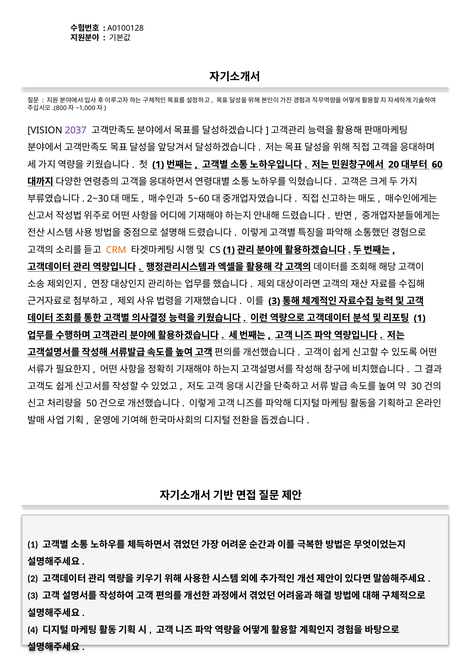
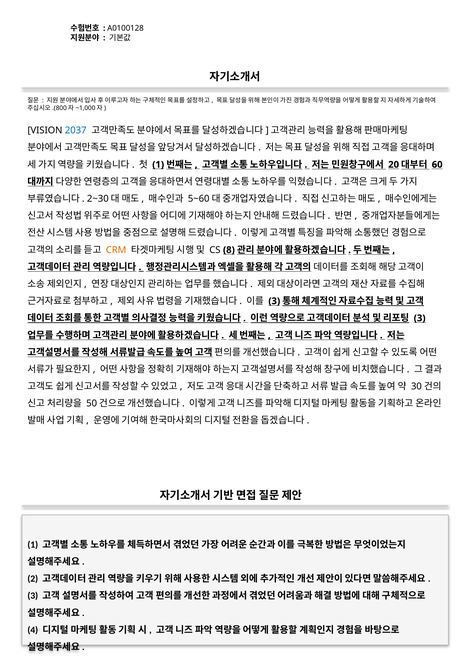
2037 colour: purple -> blue
CS 1: 1 -> 8
1 at (420, 318): 1 -> 3
